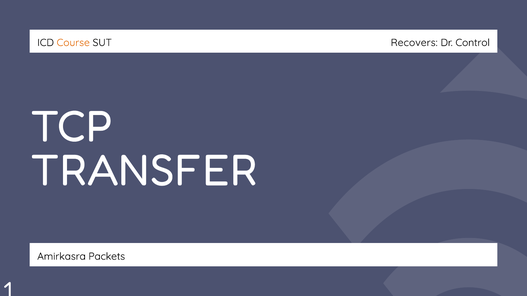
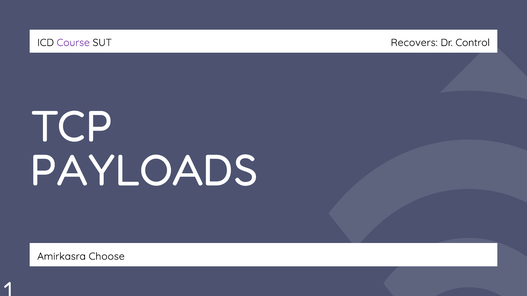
Course colour: orange -> purple
TRANSFER: TRANSFER -> PAYLOADS
Packets: Packets -> Choose
